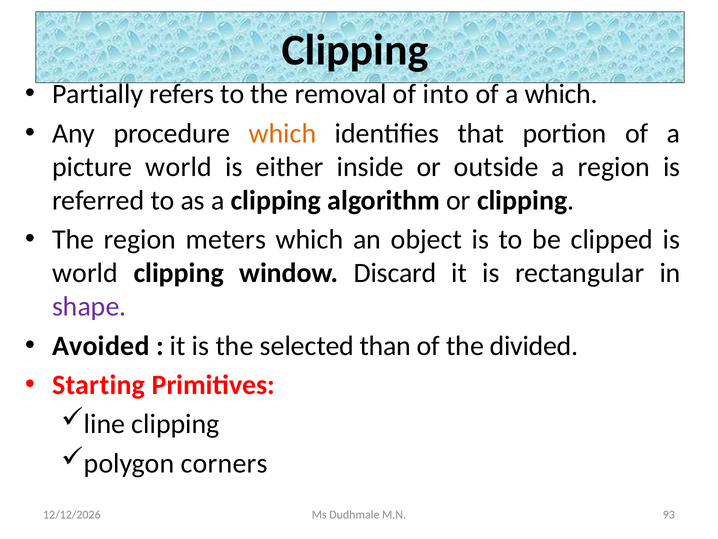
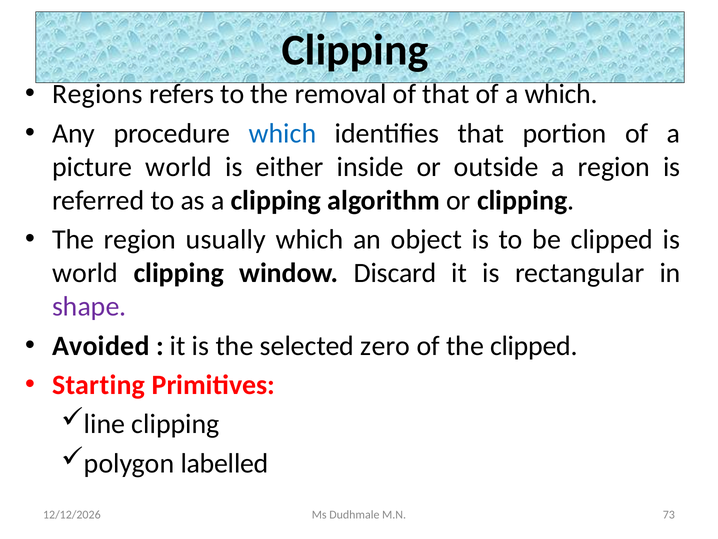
Partially: Partially -> Regions
of into: into -> that
which at (282, 133) colour: orange -> blue
meters: meters -> usually
than: than -> zero
the divided: divided -> clipped
corners: corners -> labelled
93: 93 -> 73
